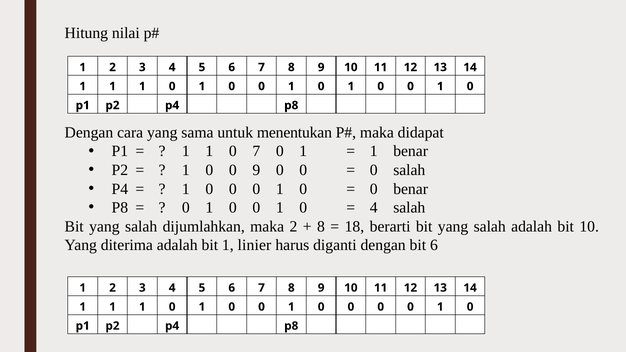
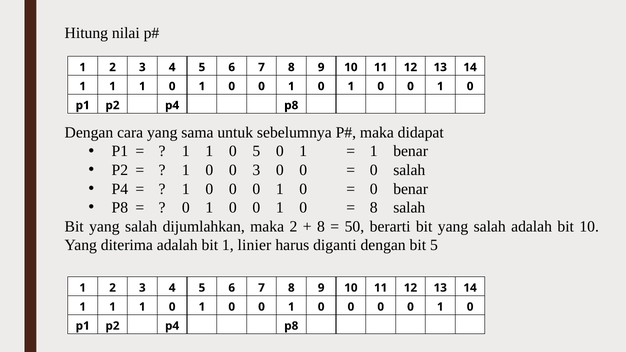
menentukan: menentukan -> sebelumnya
0 7: 7 -> 5
0 9: 9 -> 3
4 at (374, 208): 4 -> 8
18: 18 -> 50
bit 6: 6 -> 5
